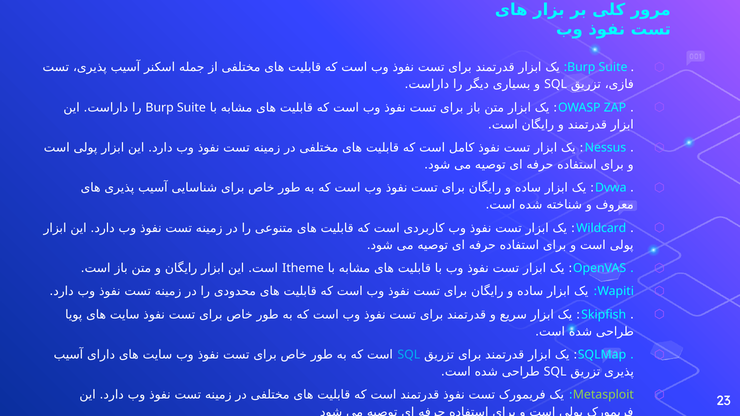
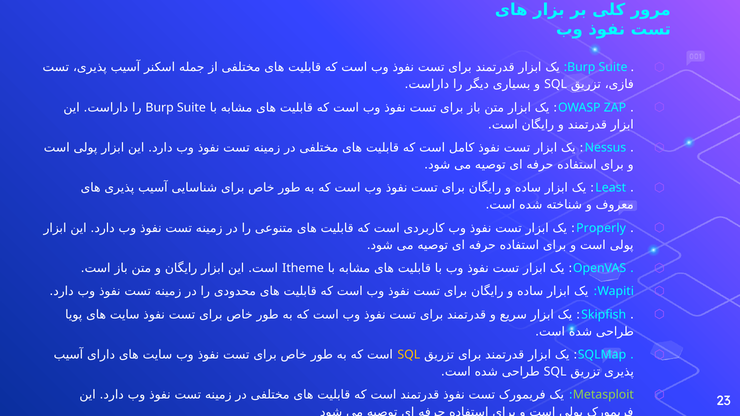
Dvwa: Dvwa -> Least
Wildcard: Wildcard -> Properly
SQL at (409, 355) colour: light blue -> yellow
